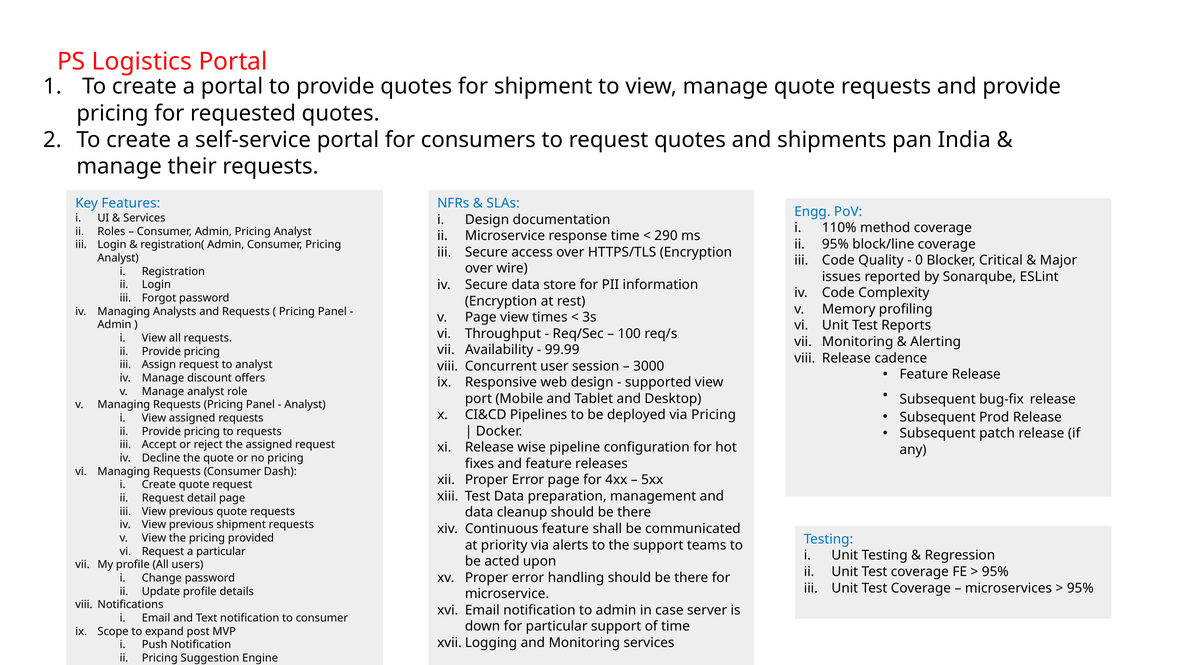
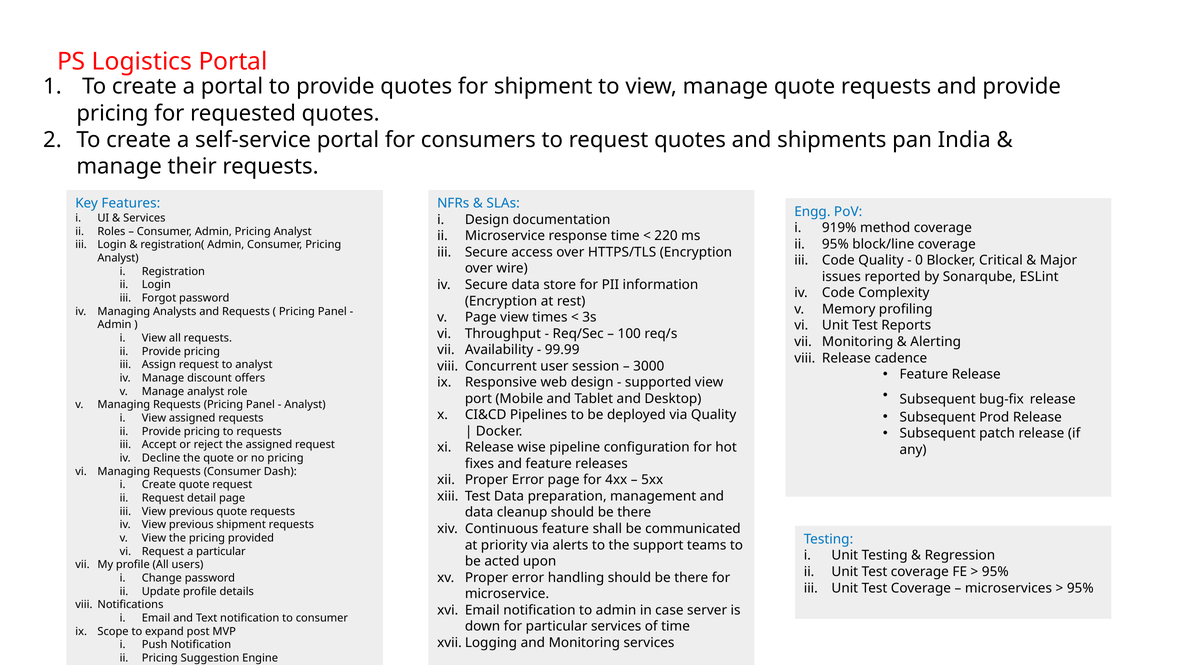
110%: 110% -> 919%
290: 290 -> 220
via Pricing: Pricing -> Quality
particular support: support -> services
